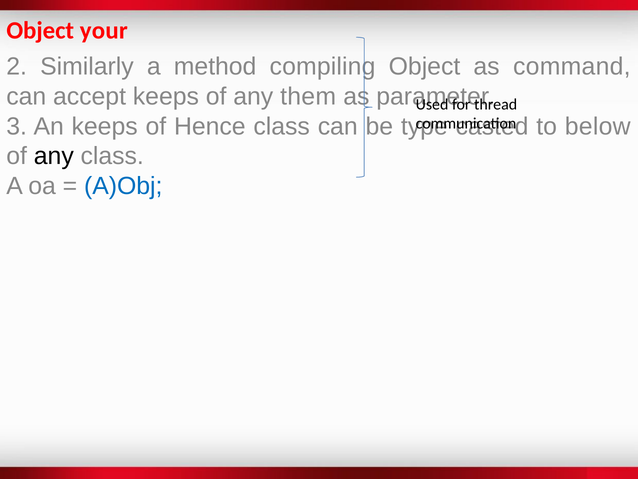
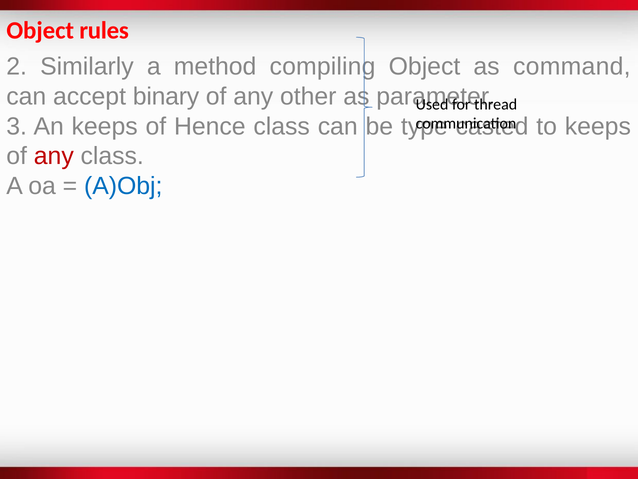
your: your -> rules
accept keeps: keeps -> binary
them: them -> other
to below: below -> keeps
any at (54, 156) colour: black -> red
